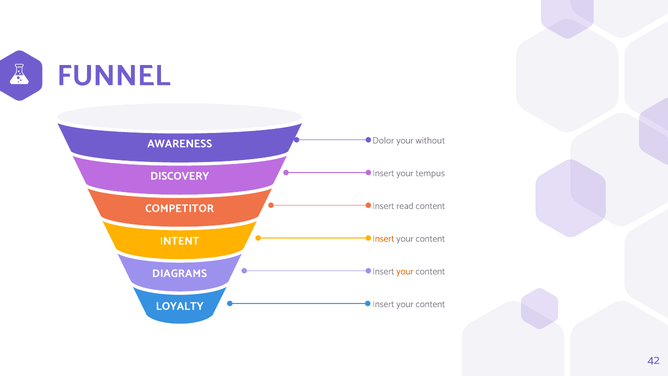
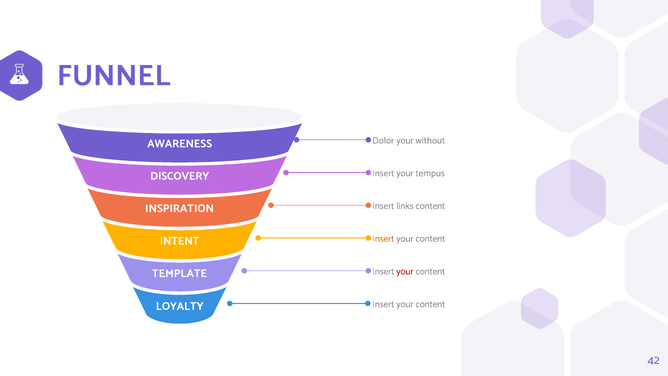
read: read -> links
COMPETITOR: COMPETITOR -> INSPIRATION
your at (405, 271) colour: orange -> red
DIAGRAMS: DIAGRAMS -> TEMPLATE
